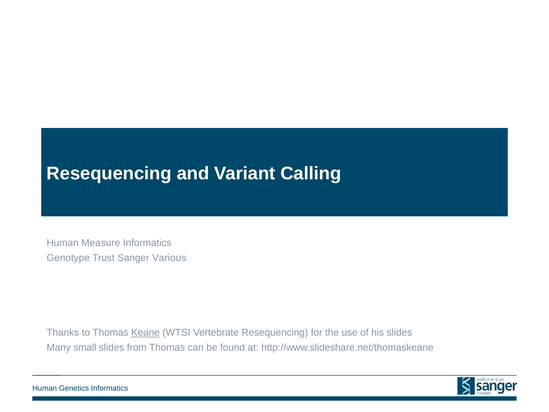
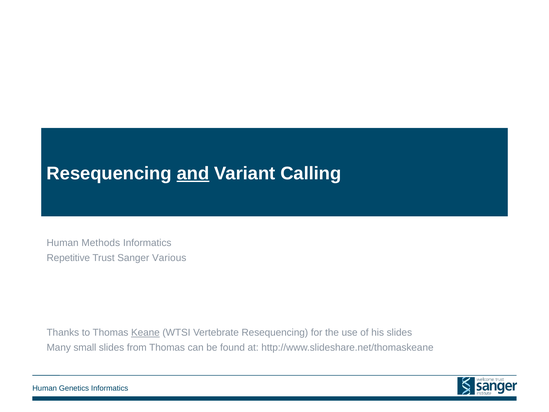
and underline: none -> present
Measure: Measure -> Methods
Genotype: Genotype -> Repetitive
